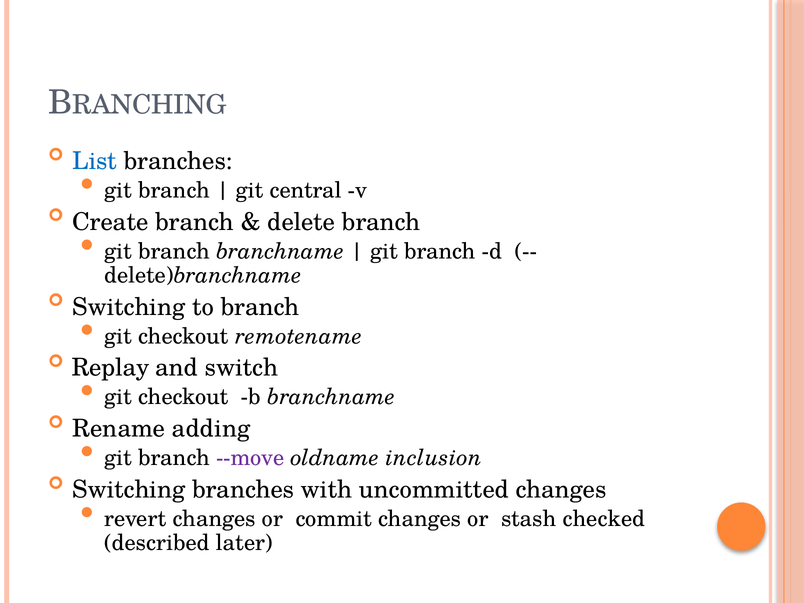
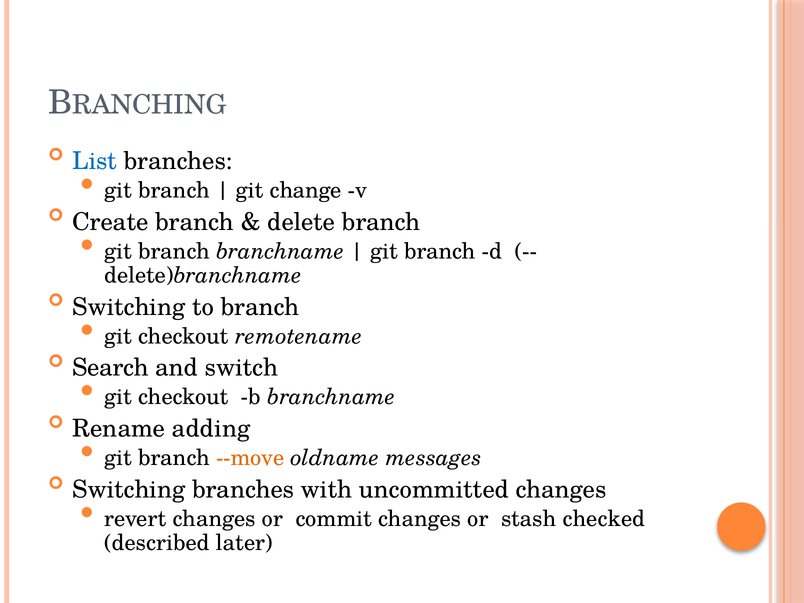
central: central -> change
Replay: Replay -> Search
--move colour: purple -> orange
inclusion: inclusion -> messages
